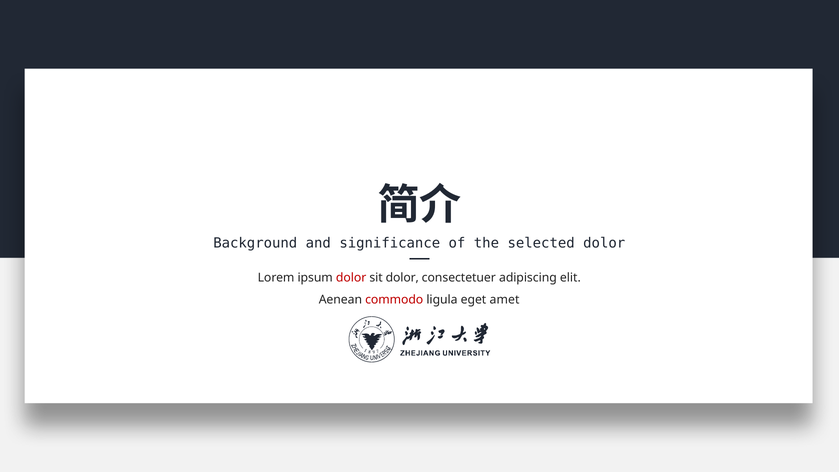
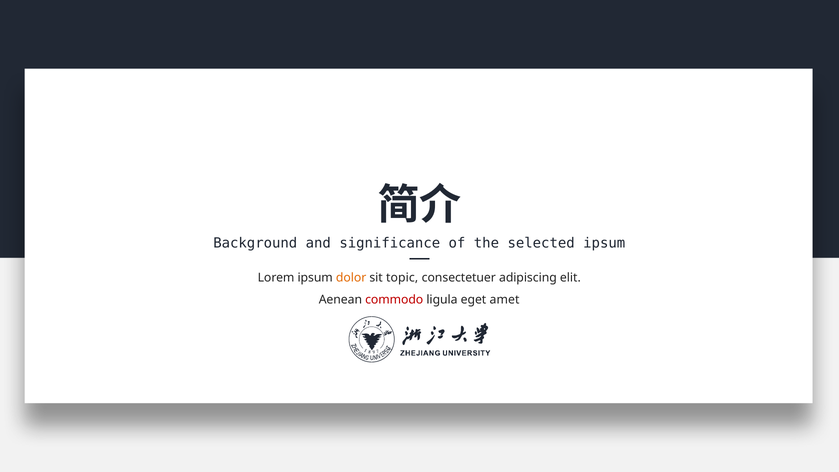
selected dolor: dolor -> ipsum
dolor at (351, 278) colour: red -> orange
sit dolor: dolor -> topic
